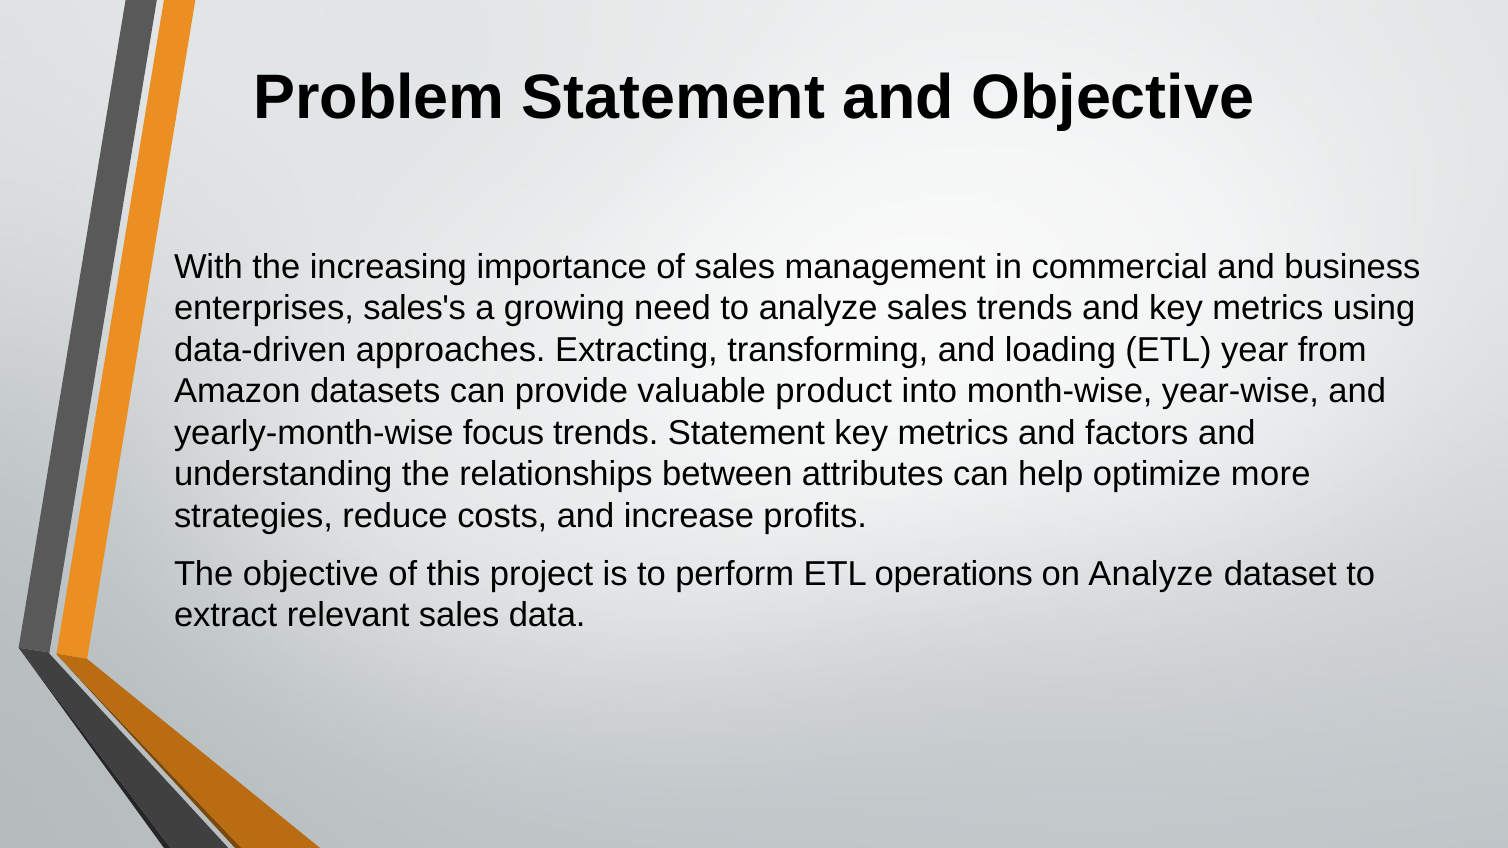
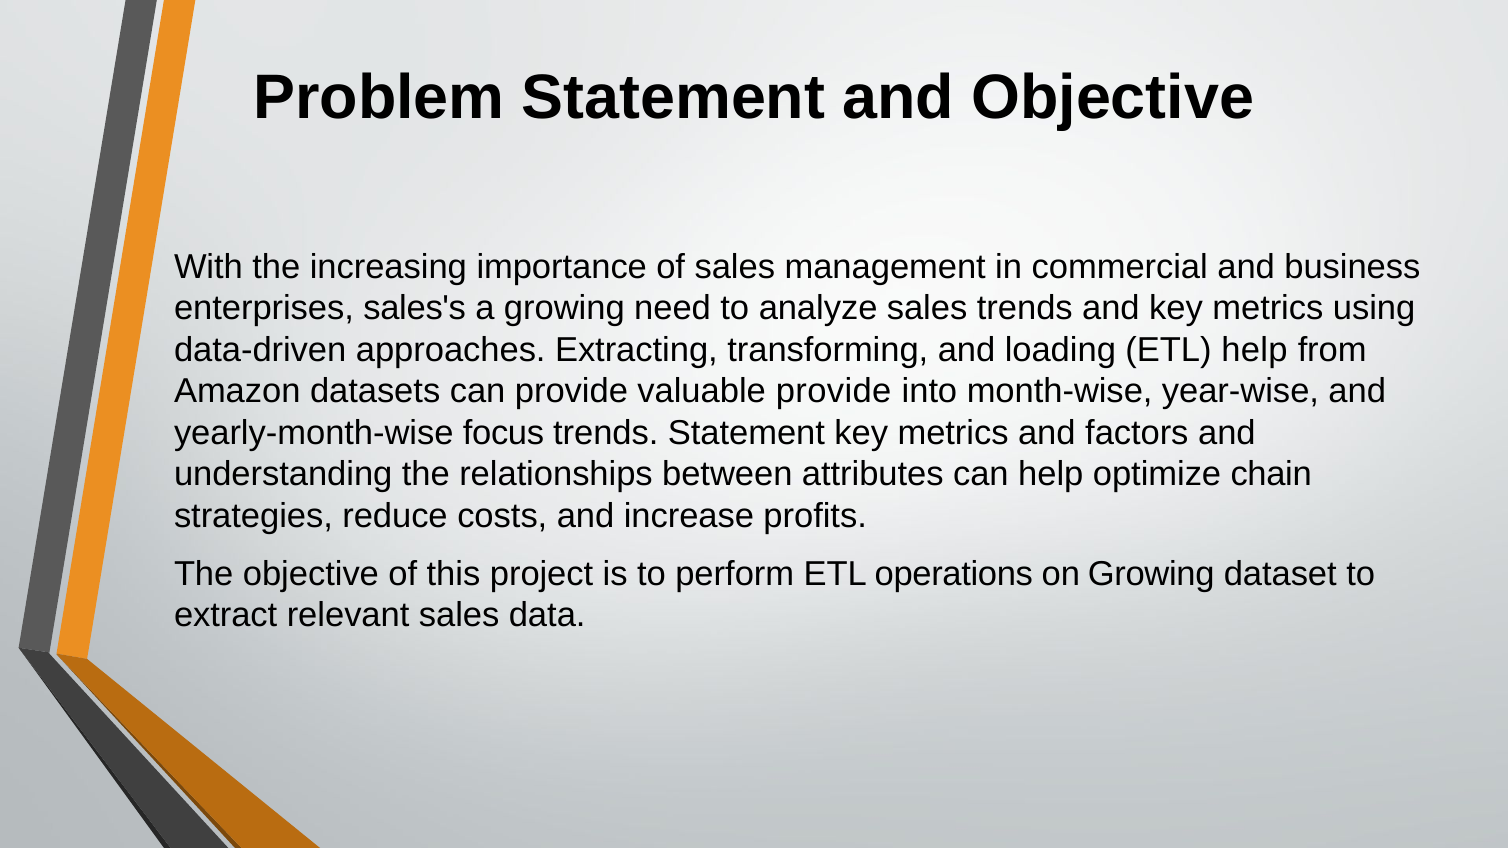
ETL year: year -> help
valuable product: product -> provide
more: more -> chain
on Analyze: Analyze -> Growing
